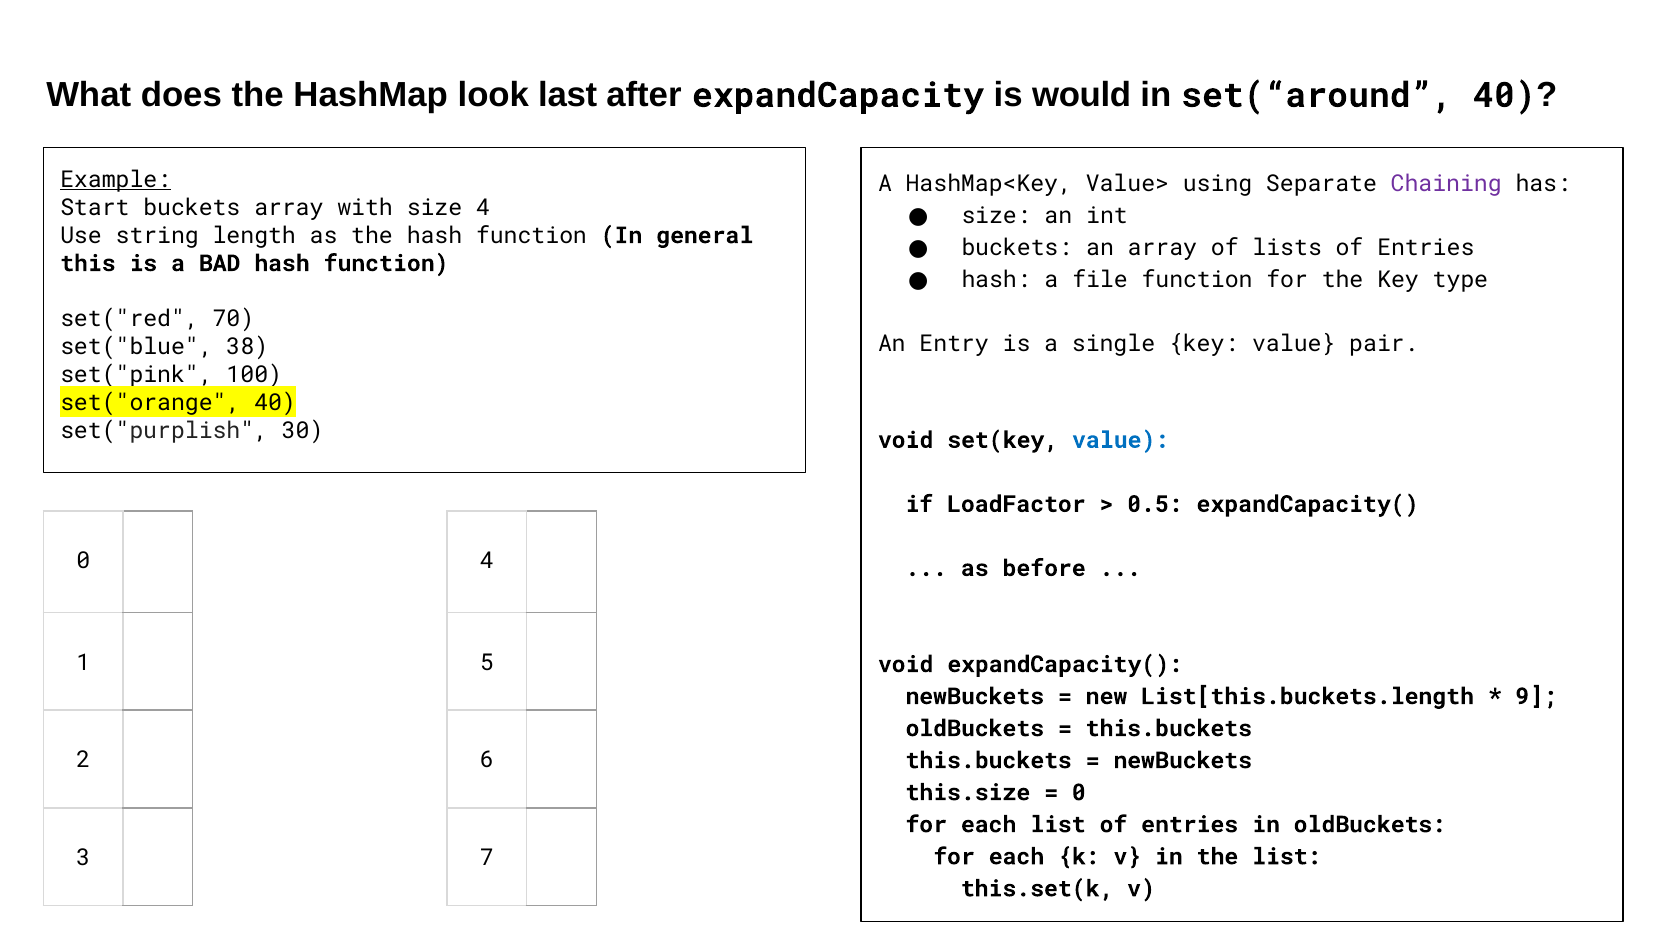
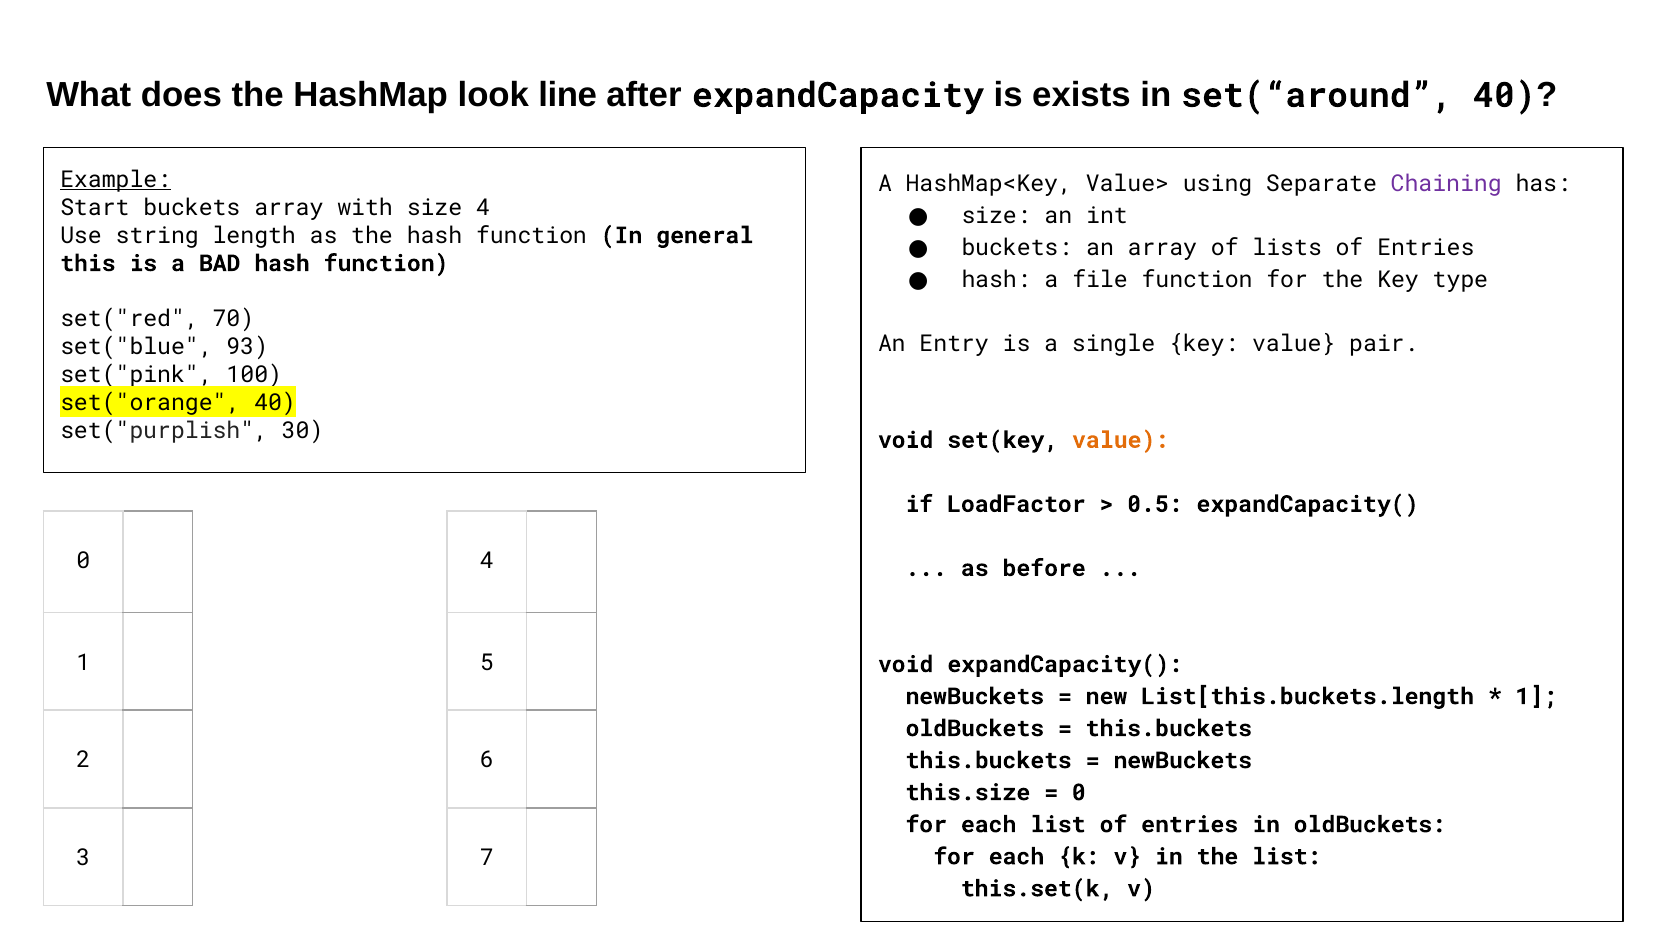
last: last -> line
would: would -> exists
38: 38 -> 93
value at (1121, 440) colour: blue -> orange
9 at (1536, 696): 9 -> 1
